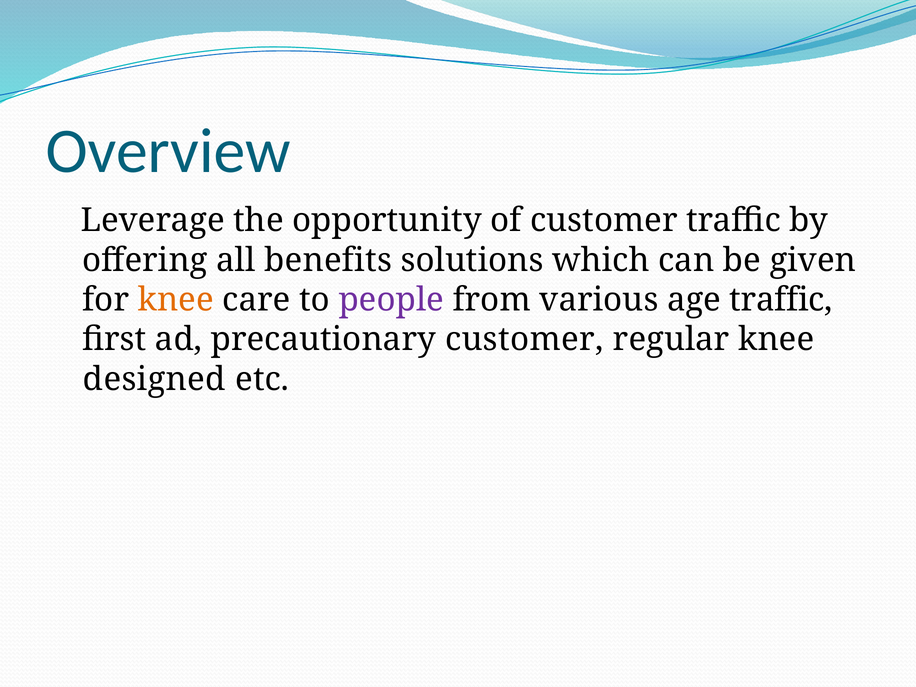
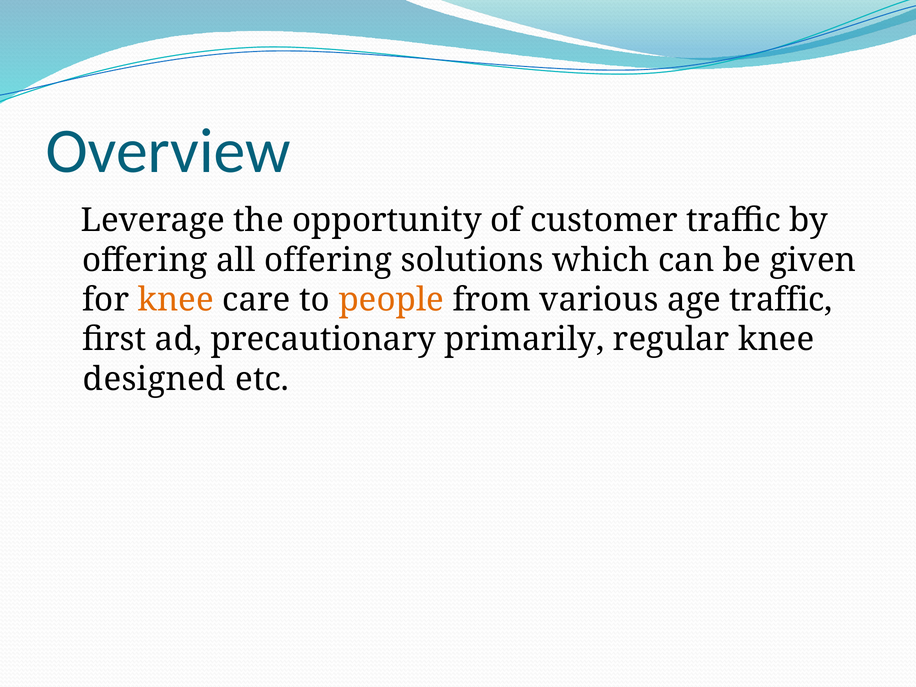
all benefits: benefits -> offering
people colour: purple -> orange
precautionary customer: customer -> primarily
